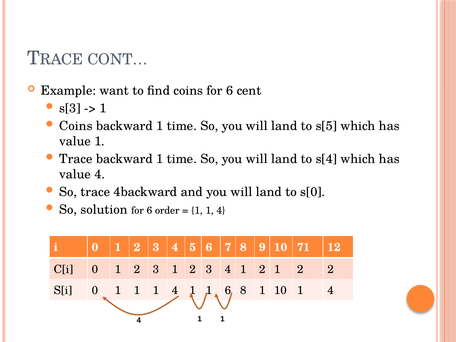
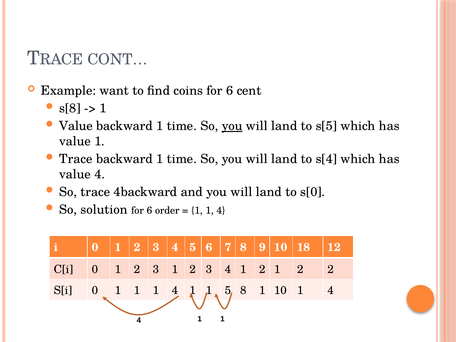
s[3: s[3 -> s[8
Coins at (76, 126): Coins -> Value
you at (232, 126) underline: none -> present
71: 71 -> 18
1 6: 6 -> 5
